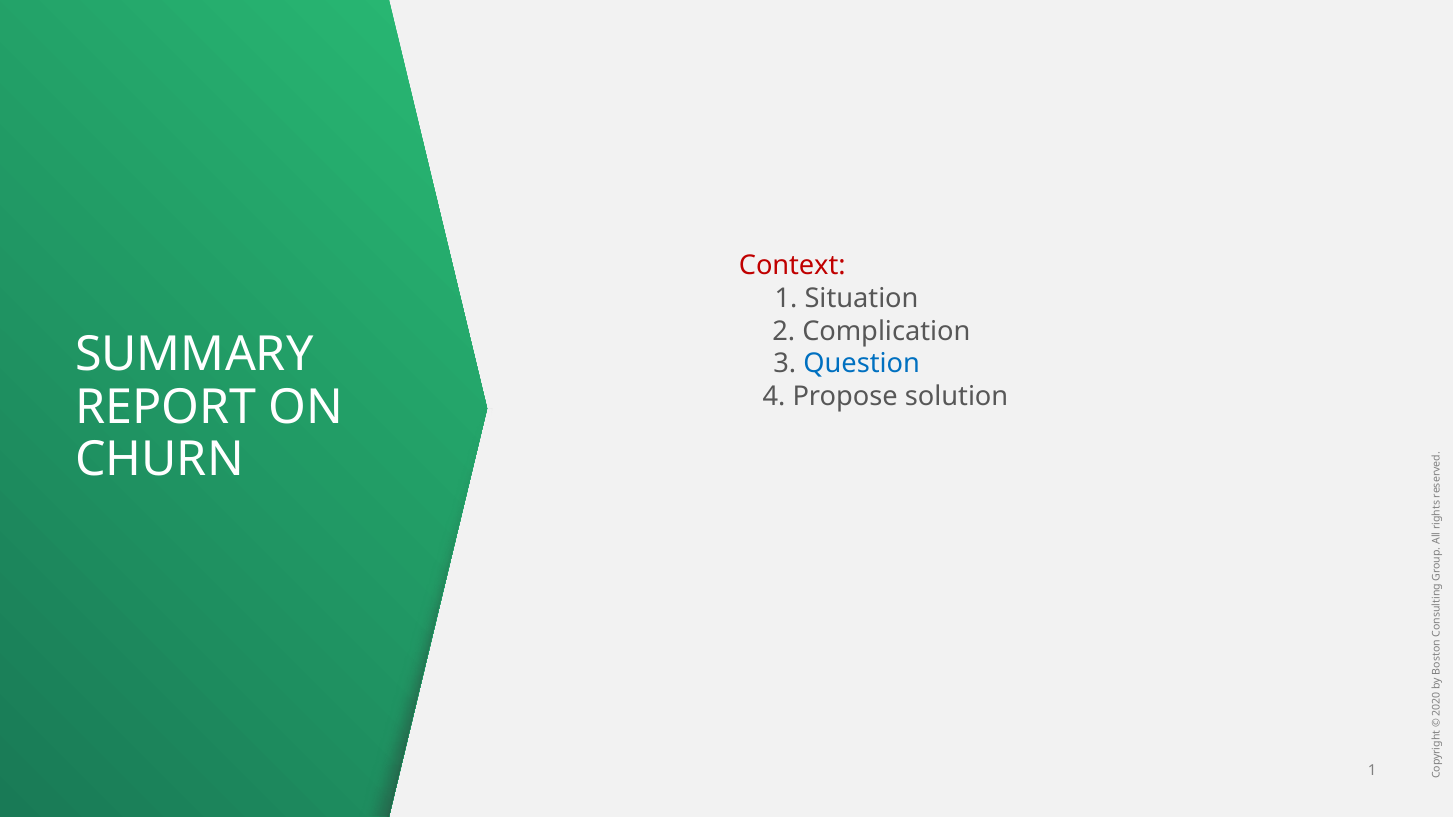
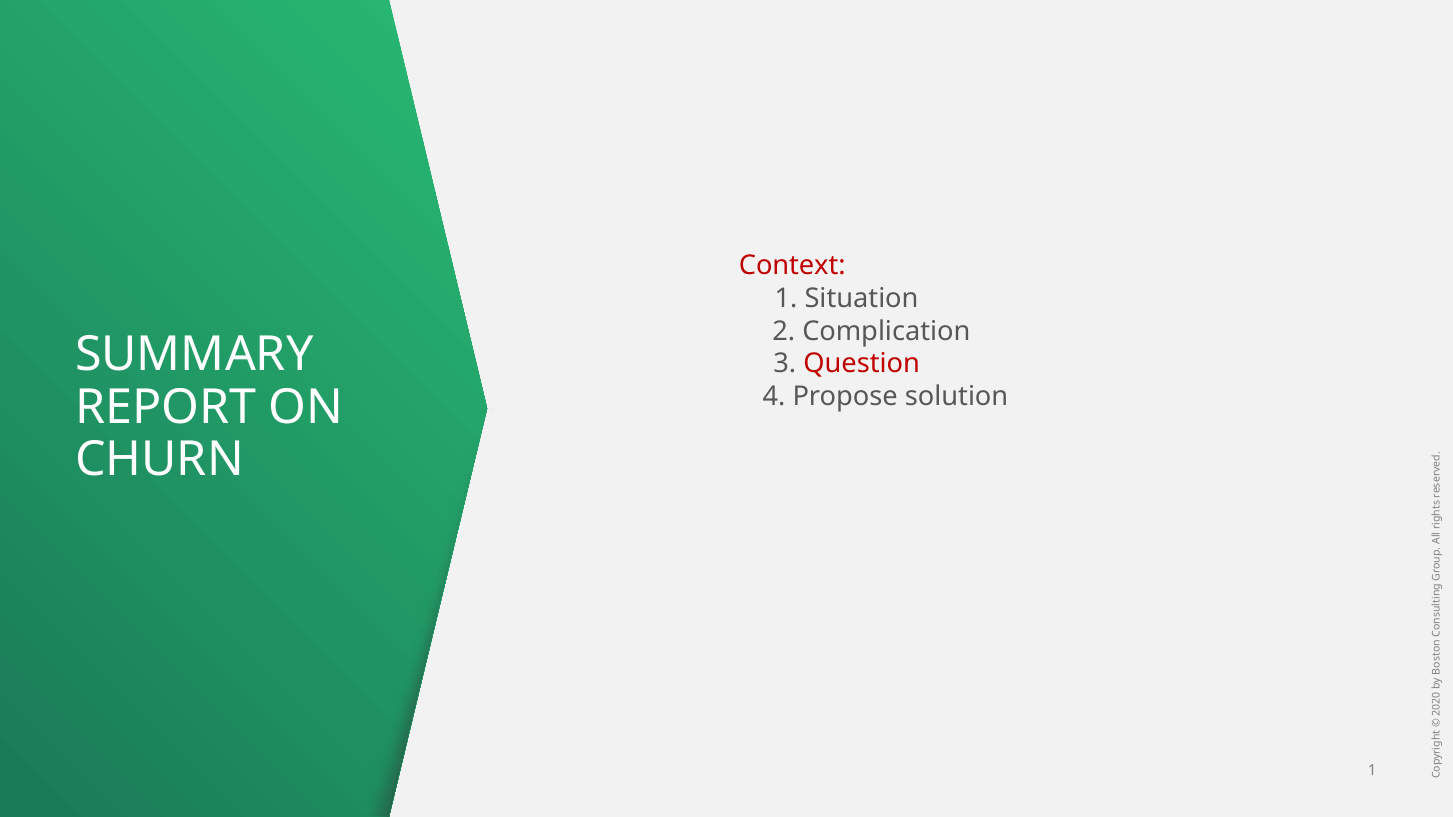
Question colour: blue -> red
